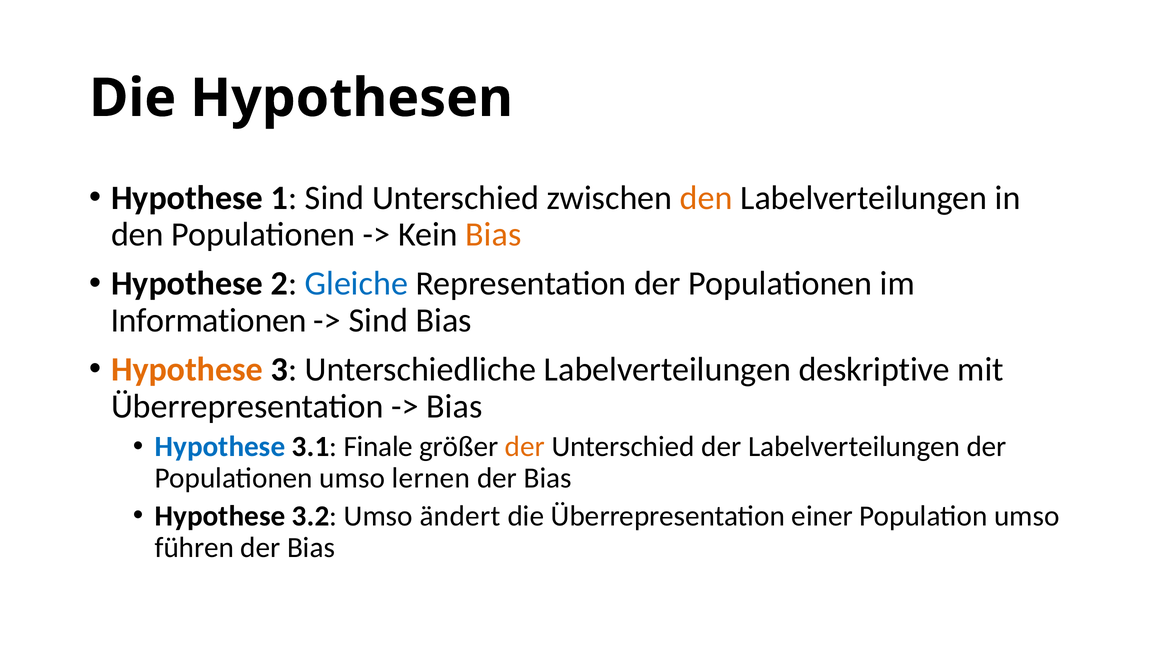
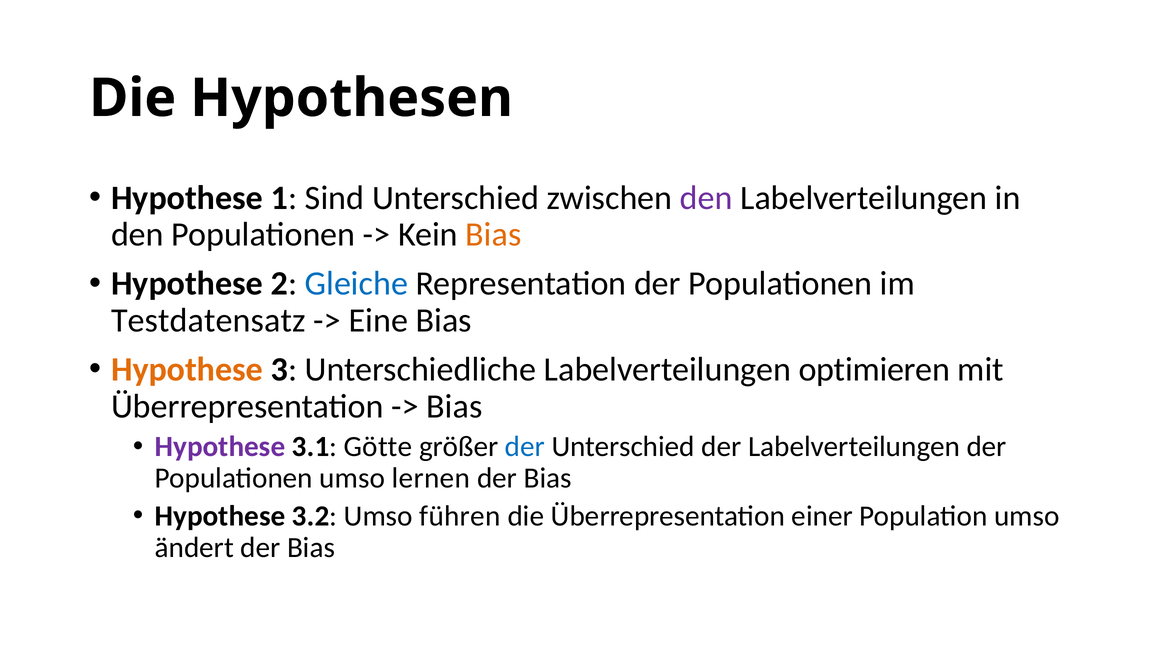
den at (706, 198) colour: orange -> purple
Informationen: Informationen -> Testdatensatz
Sind at (378, 320): Sind -> Eine
deskriptive: deskriptive -> optimieren
Hypothese at (220, 446) colour: blue -> purple
Finale: Finale -> Götte
der at (525, 446) colour: orange -> blue
ändert: ändert -> führen
führen: führen -> ändert
